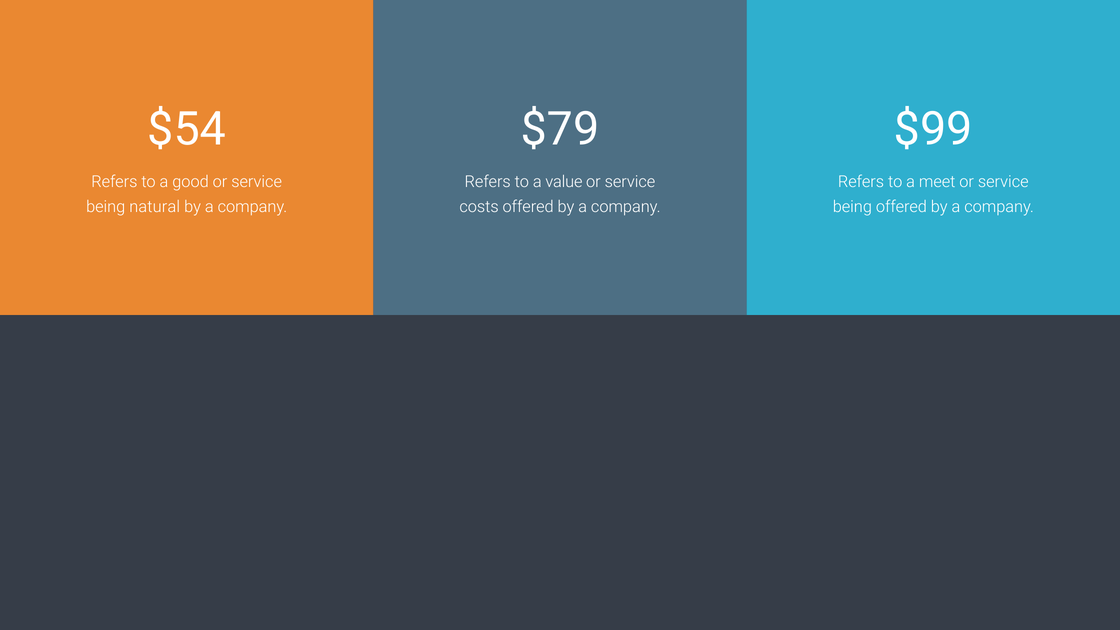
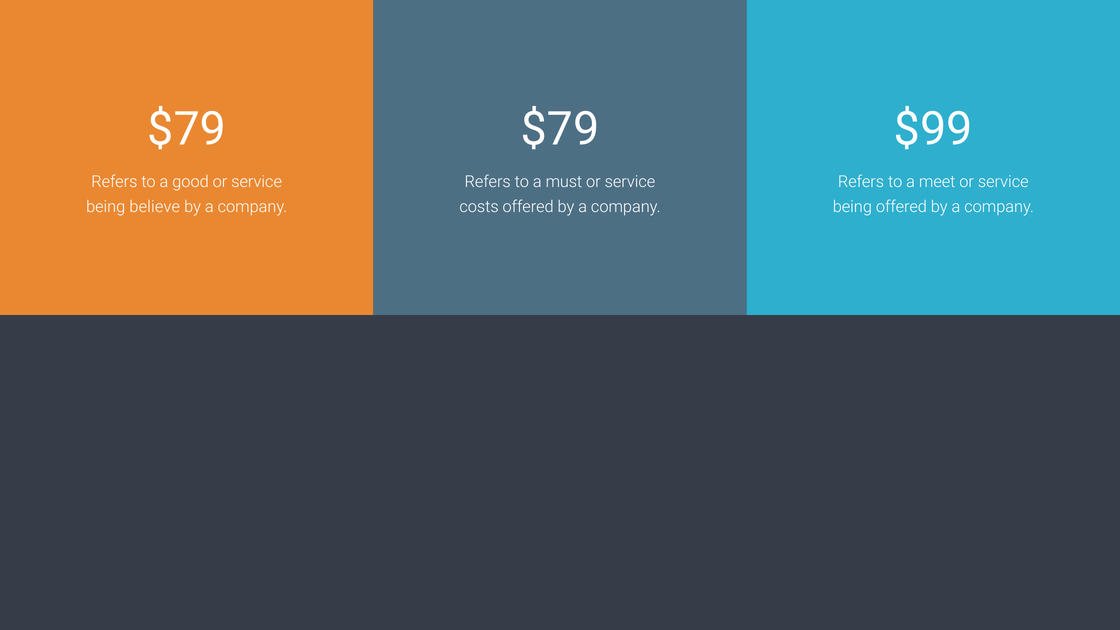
$54 at (187, 129): $54 -> $79
value: value -> must
natural: natural -> believe
